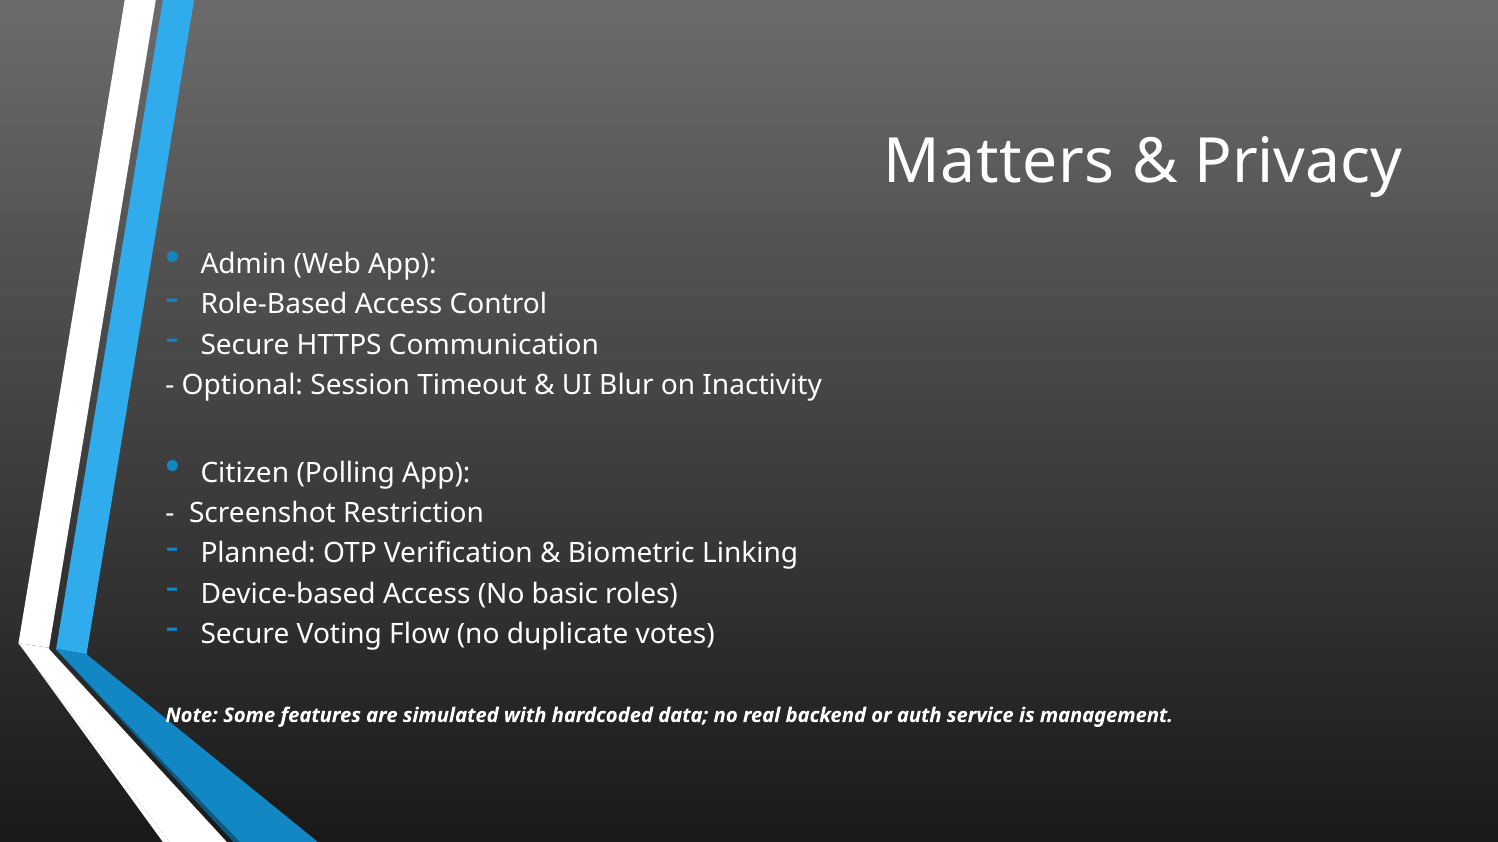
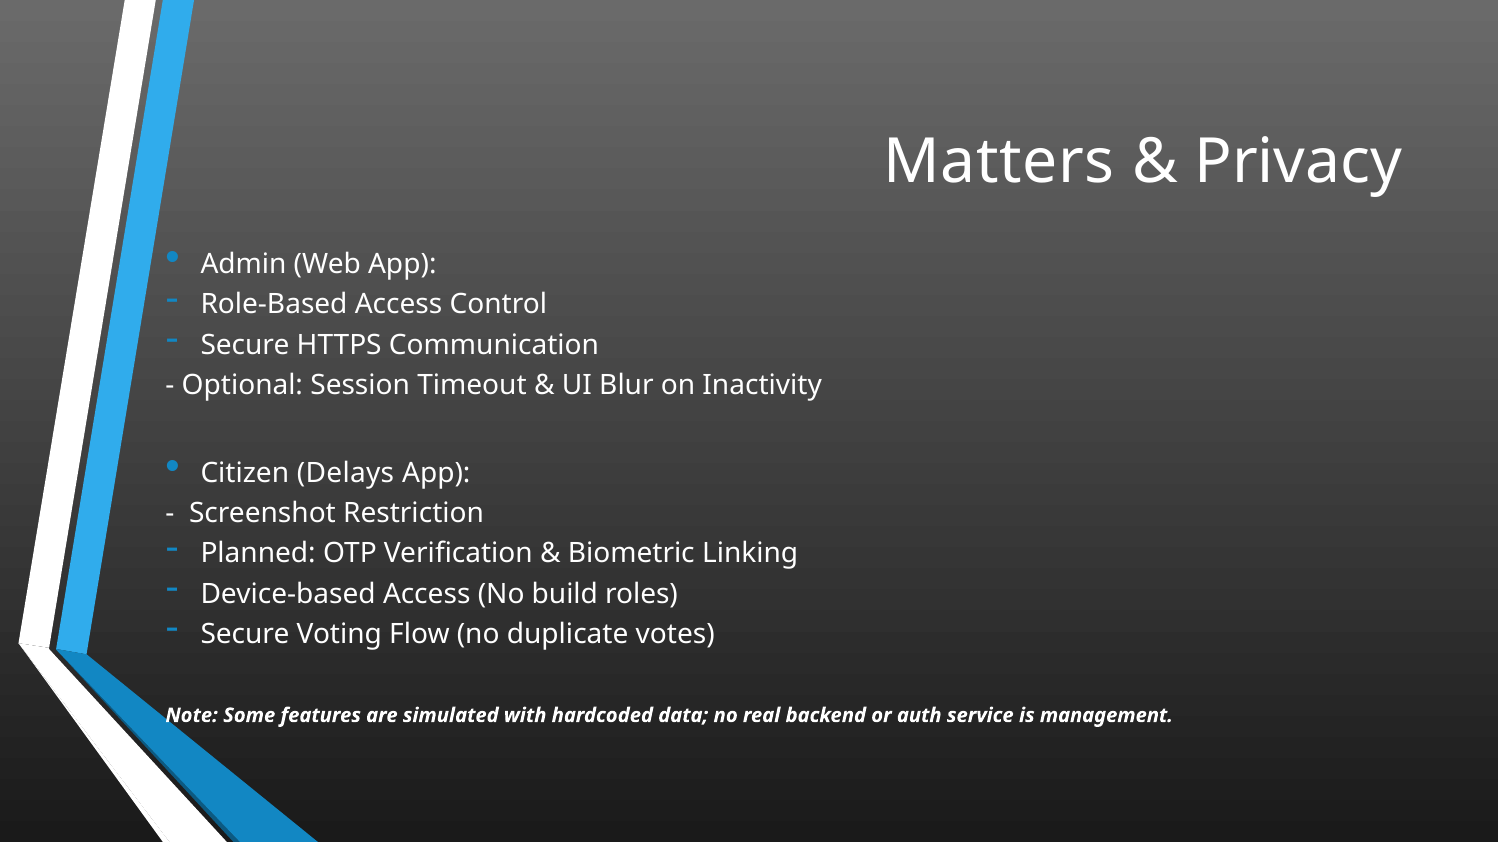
Polling: Polling -> Delays
basic: basic -> build
